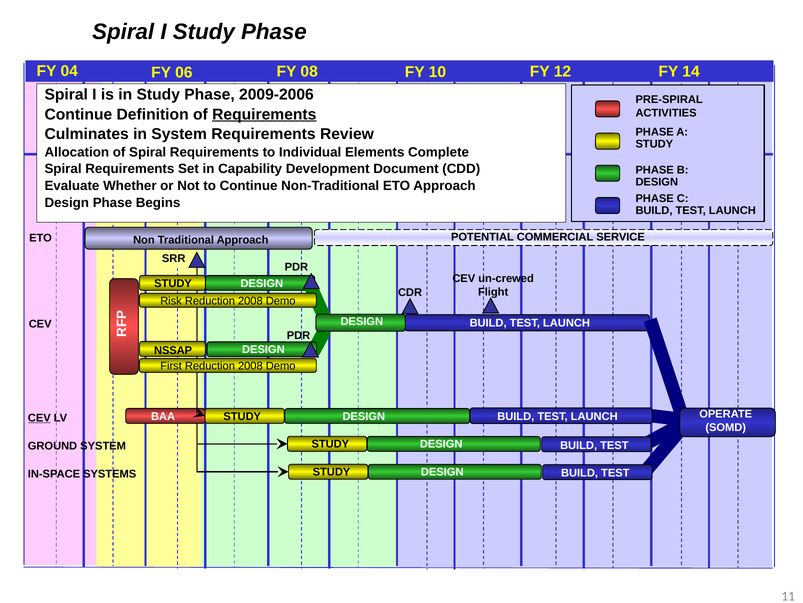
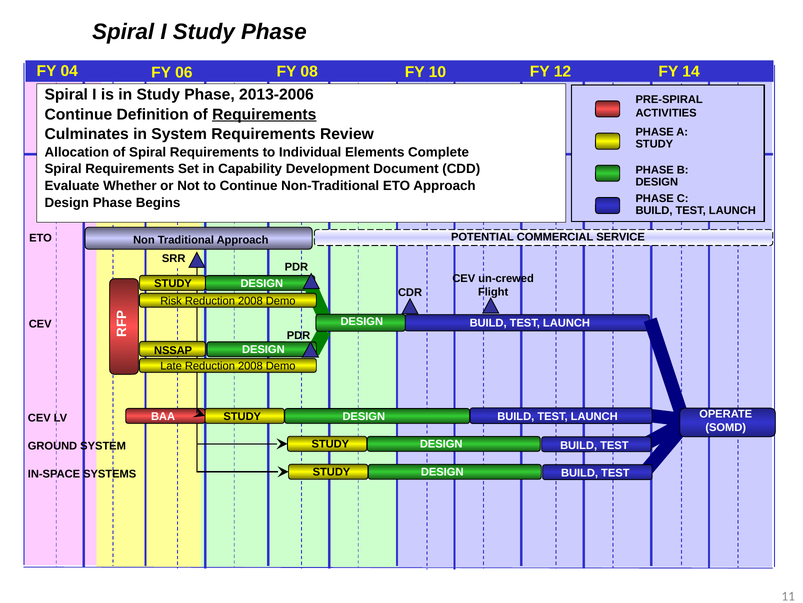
2009-2006: 2009-2006 -> 2013-2006
First: First -> Late
CEV at (39, 417) underline: present -> none
